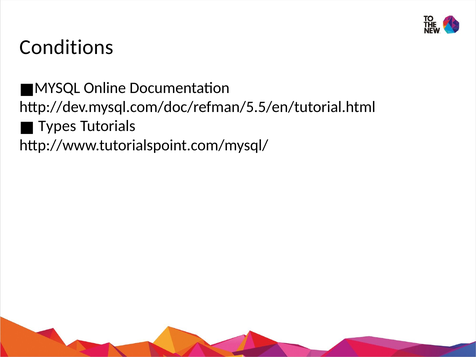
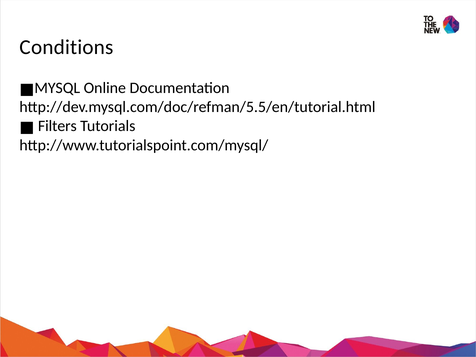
Types: Types -> Filters
